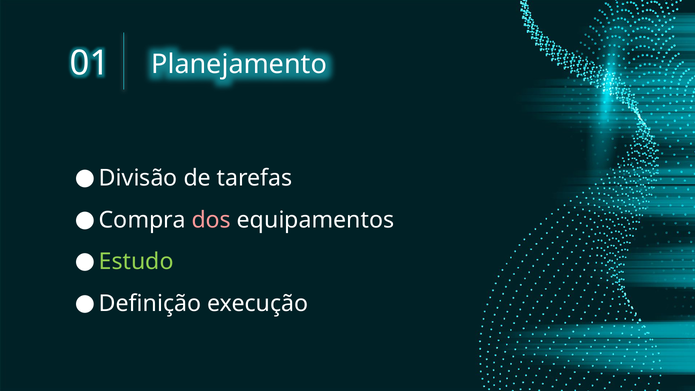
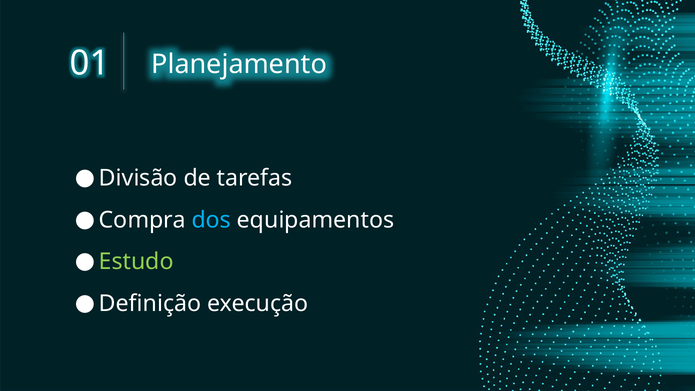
dos colour: pink -> light blue
